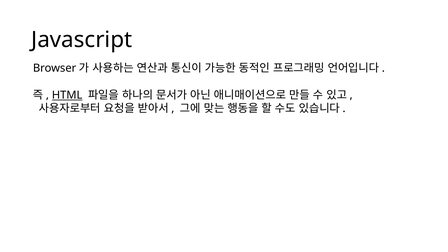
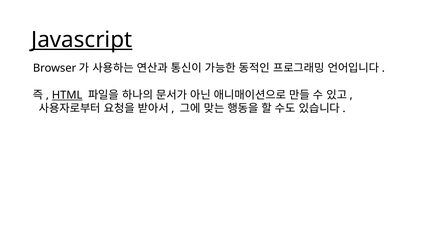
Javascript underline: none -> present
